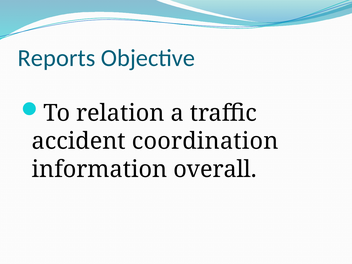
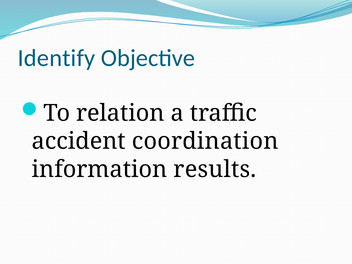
Reports: Reports -> Identify
overall: overall -> results
